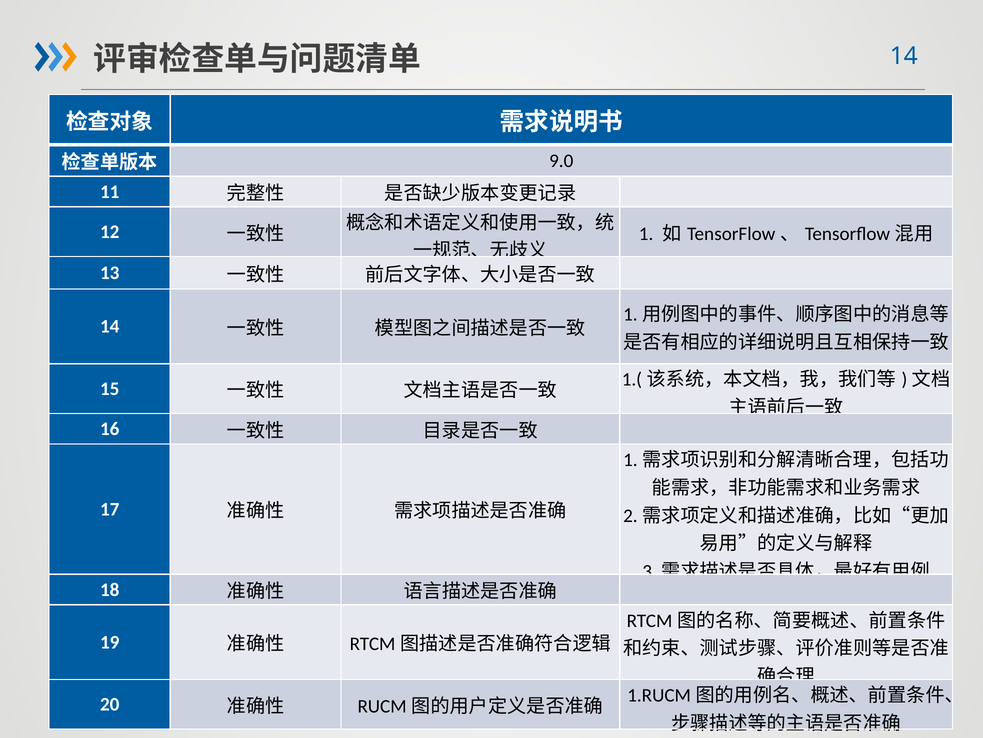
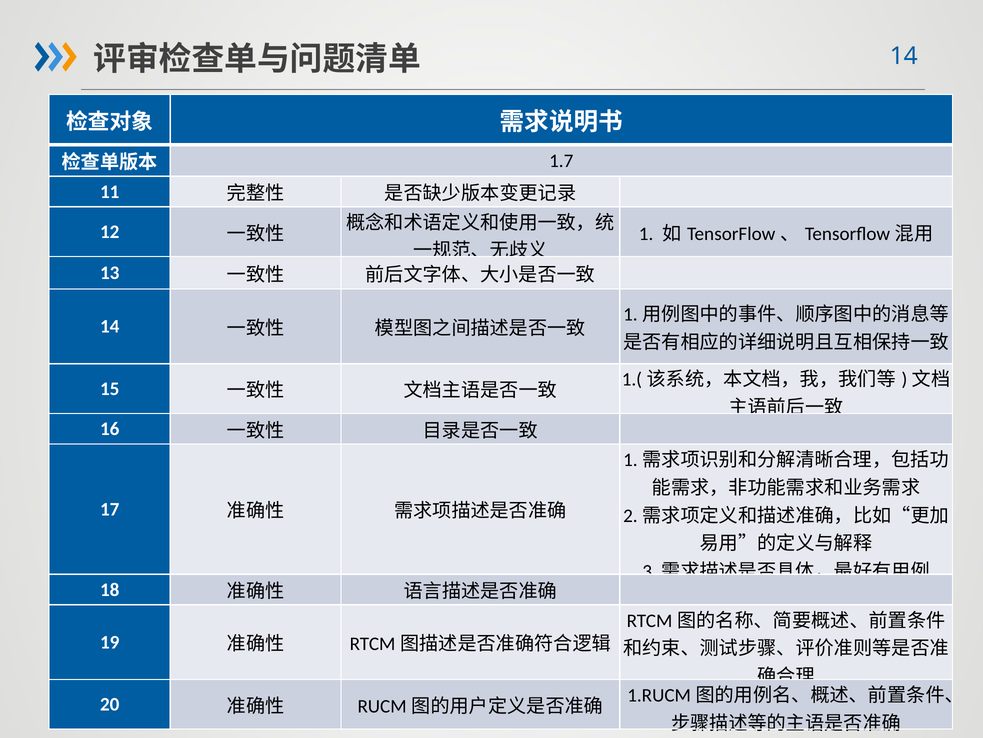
9.0: 9.0 -> 1.7
